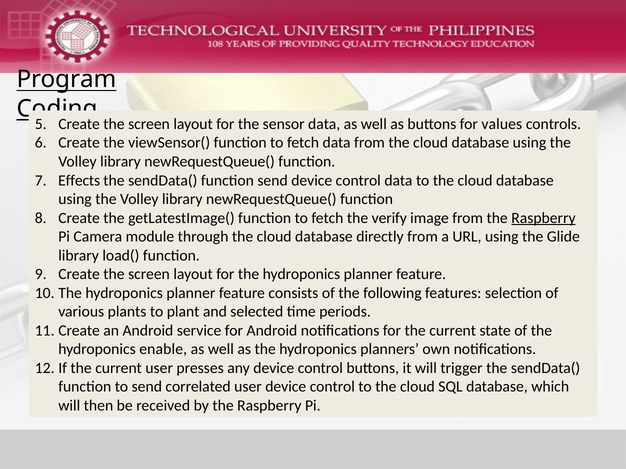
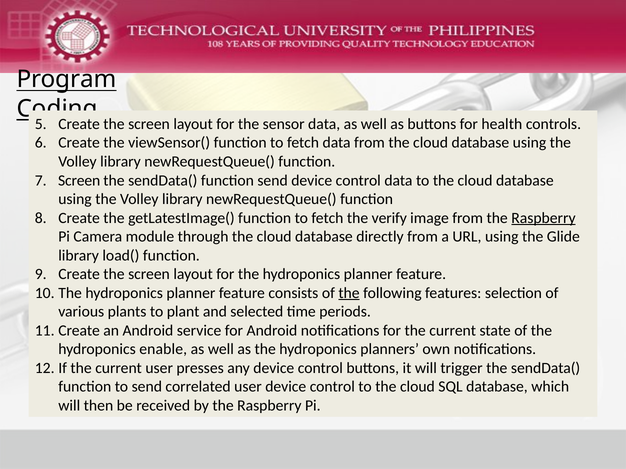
values: values -> health
Effects at (79, 181): Effects -> Screen
the at (349, 293) underline: none -> present
